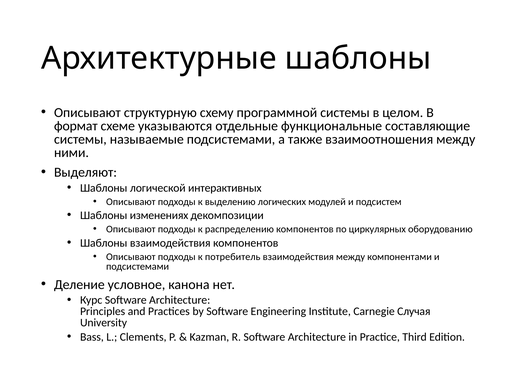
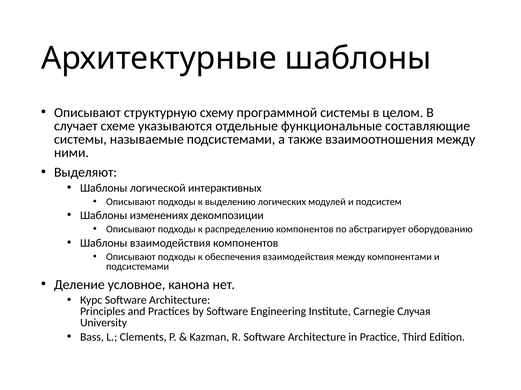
формат: формат -> случает
циркулярных: циркулярных -> абстрагирует
потребитель: потребитель -> обеспечения
